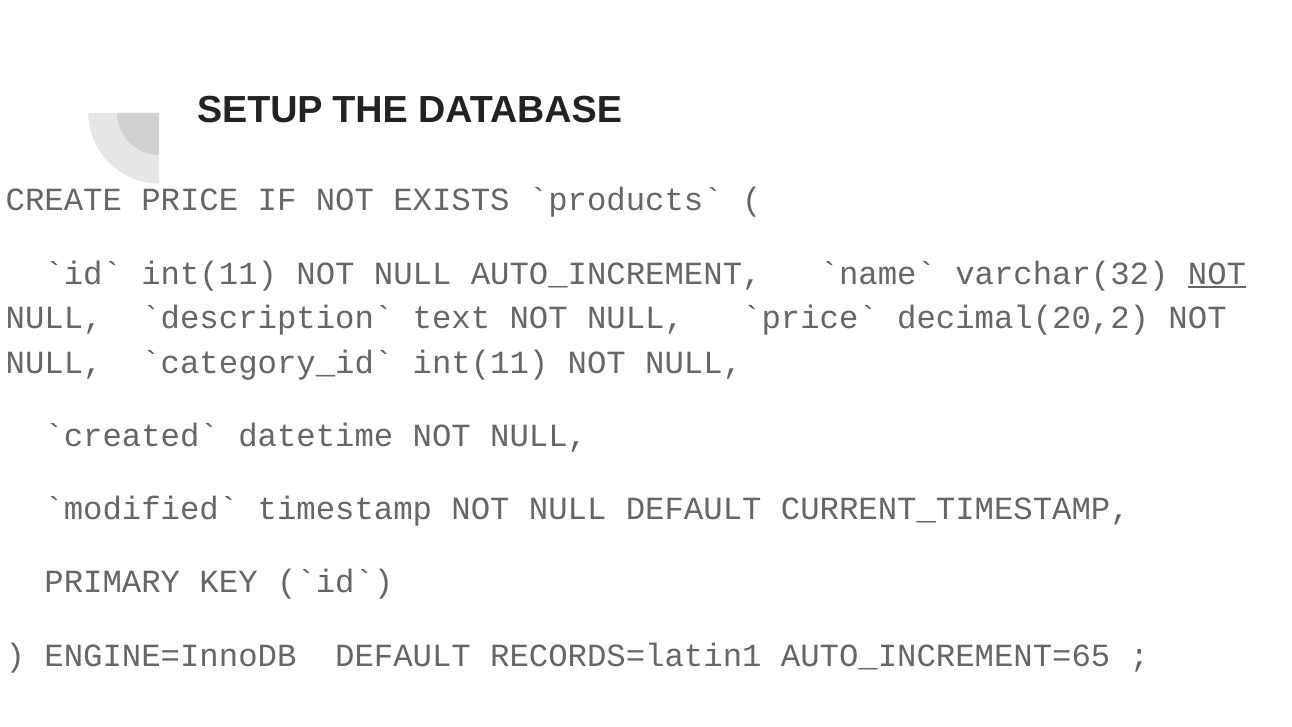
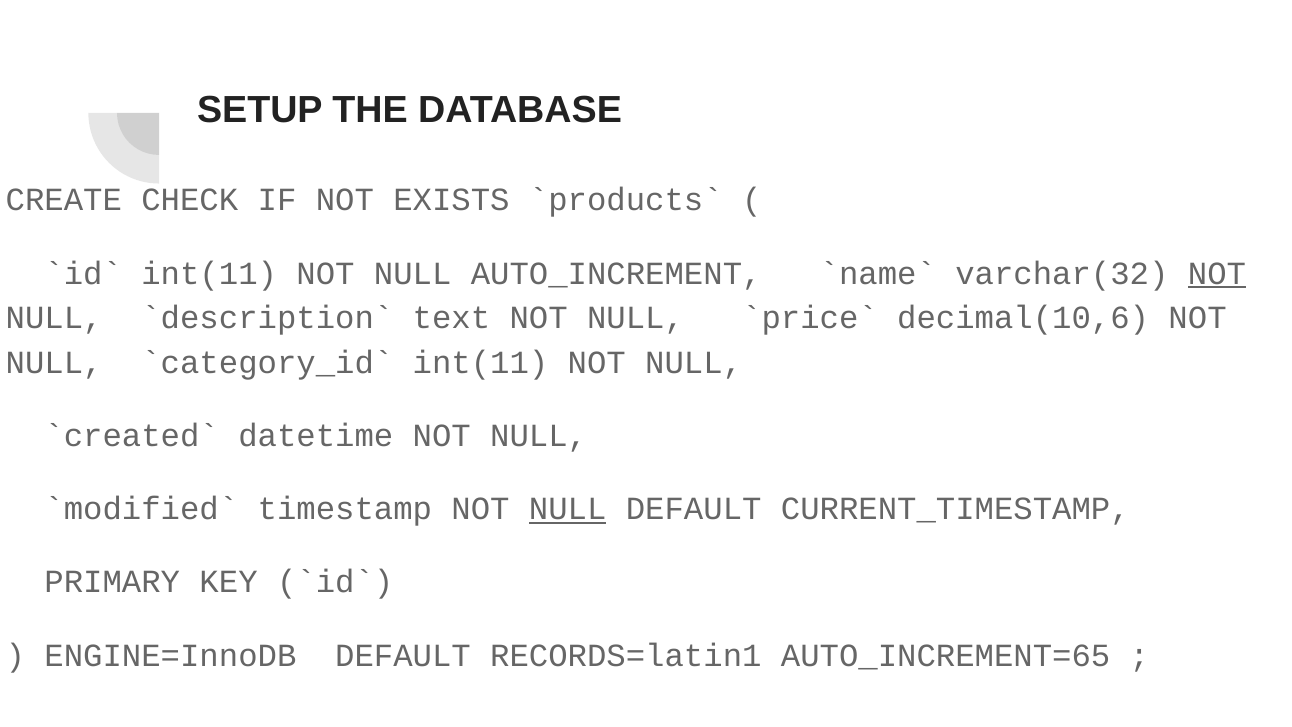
PRICE: PRICE -> CHECK
decimal(20,2: decimal(20,2 -> decimal(10,6
NULL at (568, 509) underline: none -> present
